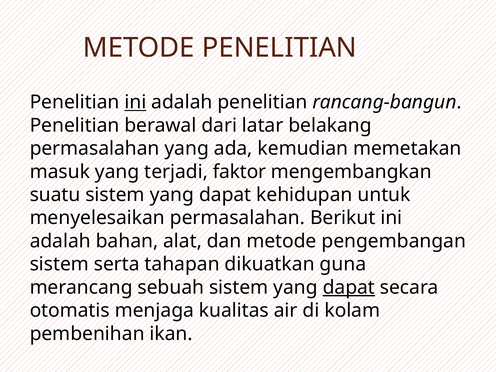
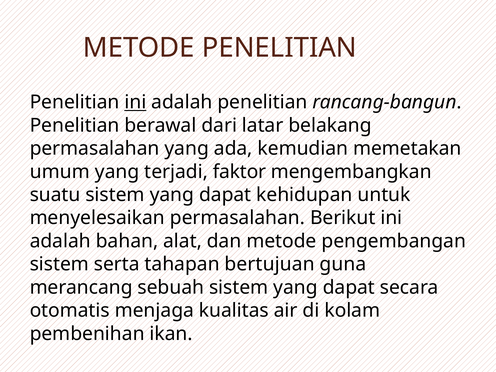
masuk: masuk -> umum
dikuatkan: dikuatkan -> bertujuan
dapat at (349, 287) underline: present -> none
